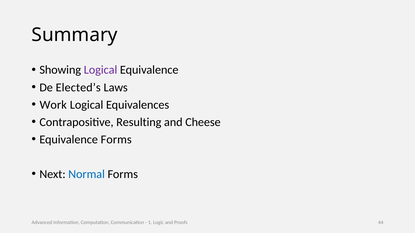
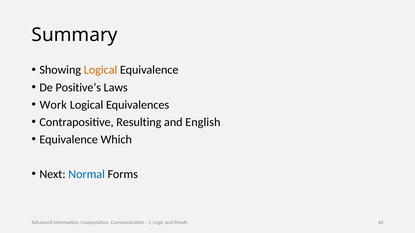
Logical at (101, 70) colour: purple -> orange
Elected’s: Elected’s -> Positive’s
Cheese: Cheese -> English
Equivalence Forms: Forms -> Which
